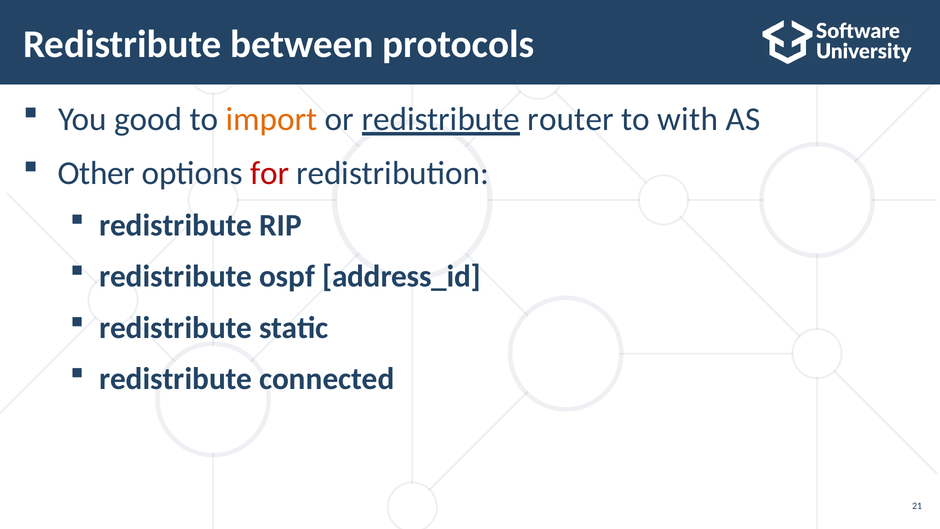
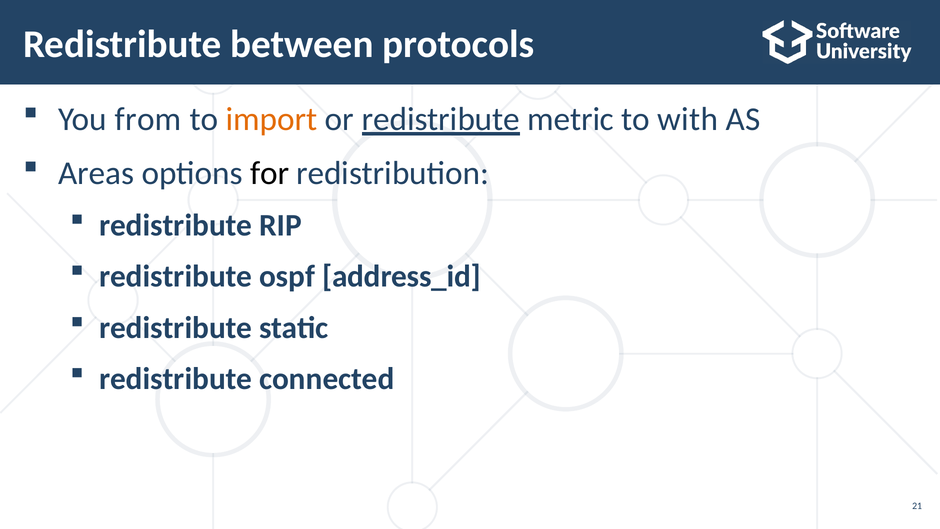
good: good -> from
router: router -> metric
Other: Other -> Areas
for colour: red -> black
